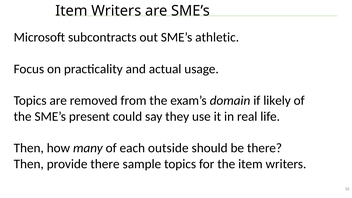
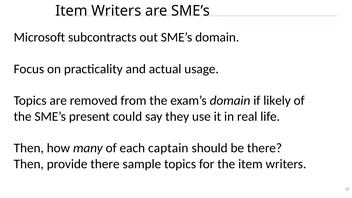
SME’s athletic: athletic -> domain
outside: outside -> captain
